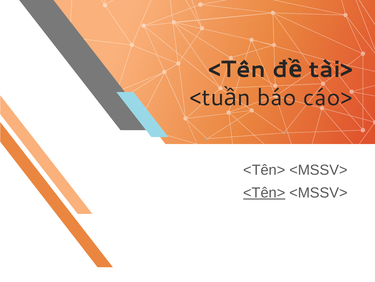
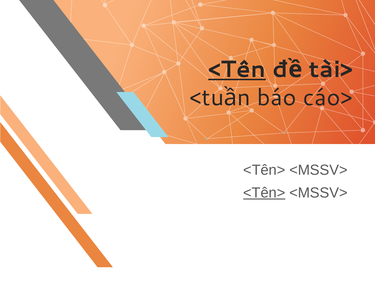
<Tên underline: none -> present
